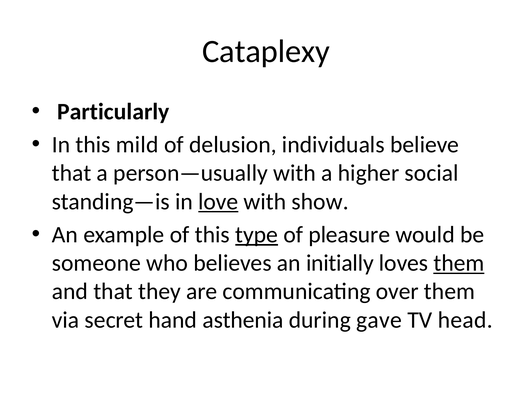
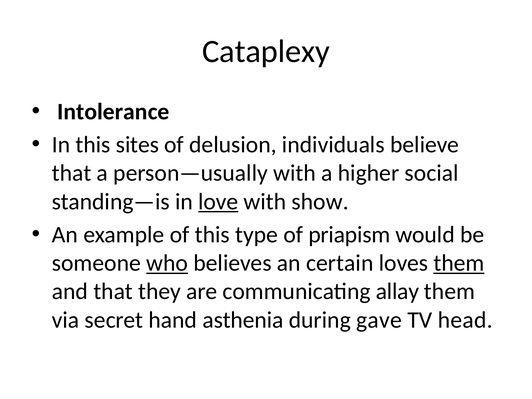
Particularly: Particularly -> Intolerance
mild: mild -> sites
type underline: present -> none
pleasure: pleasure -> priapism
who underline: none -> present
initially: initially -> certain
over: over -> allay
